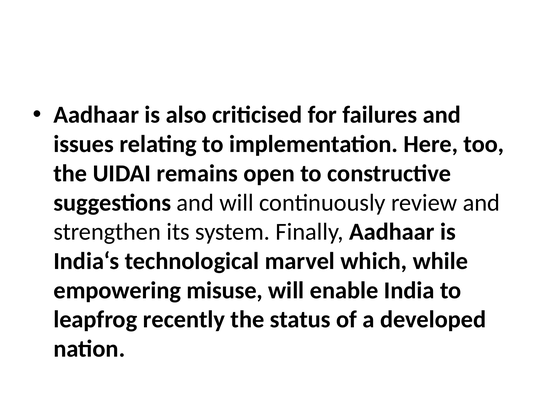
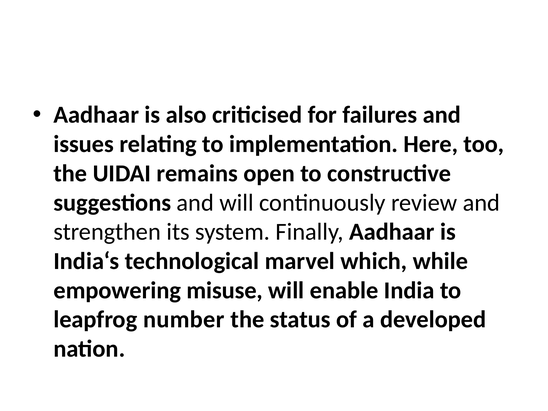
recently: recently -> number
